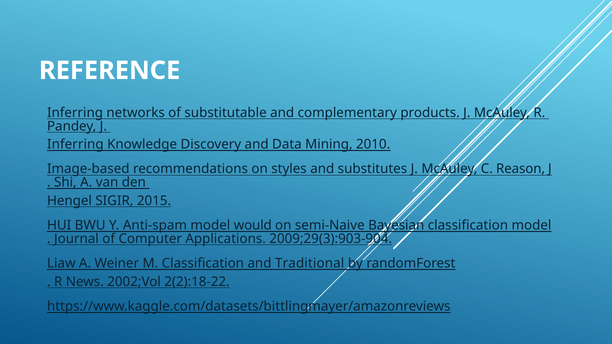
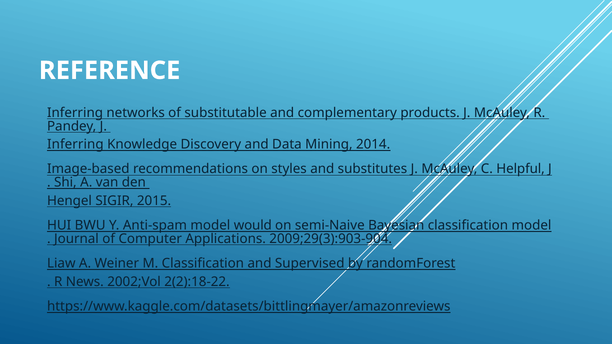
2010: 2010 -> 2014
Reason: Reason -> Helpful
Traditional: Traditional -> Supervised
